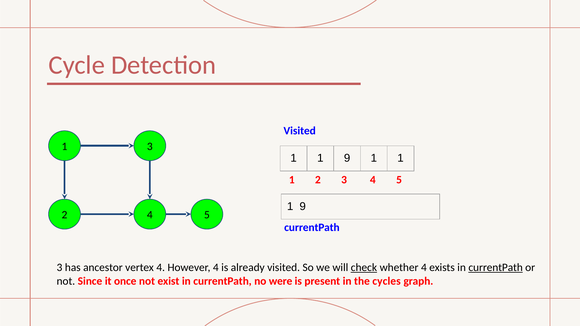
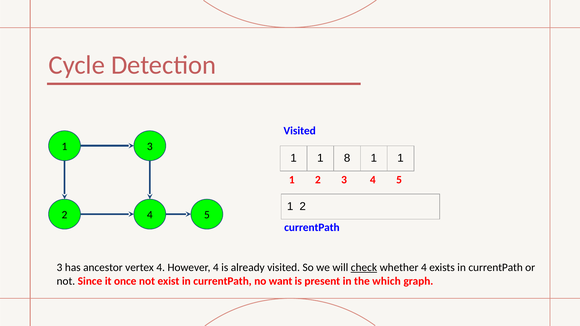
1 1 9: 9 -> 8
9 at (303, 206): 9 -> 2
currentPath at (496, 268) underline: present -> none
were: were -> want
cycles: cycles -> which
